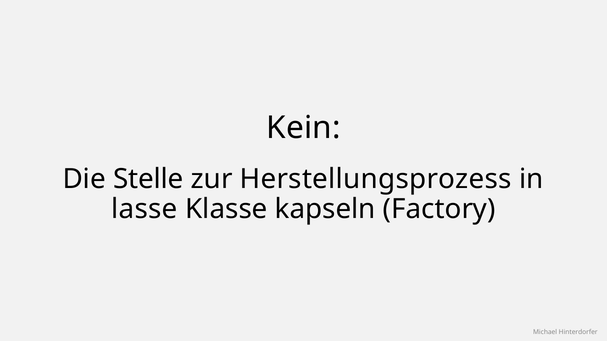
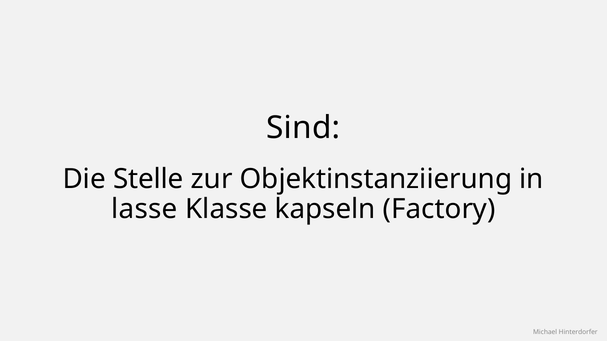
Kein: Kein -> Sind
Herstellungsprozess: Herstellungsprozess -> Objektinstanziierung
